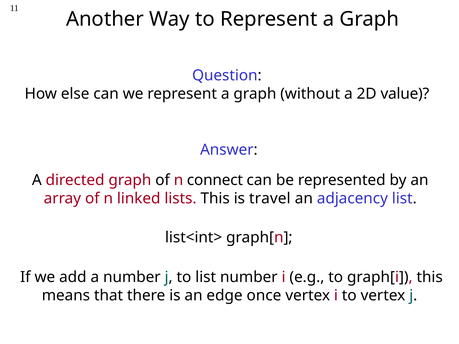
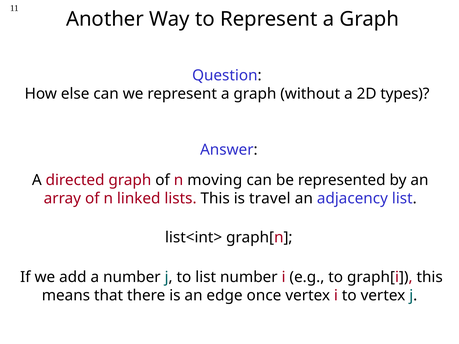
value: value -> types
connect: connect -> moving
